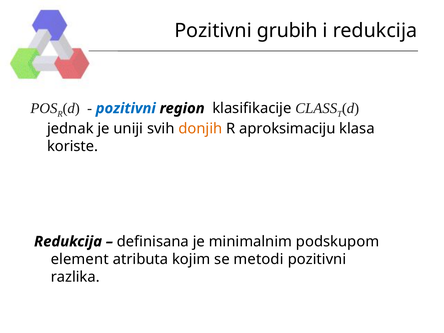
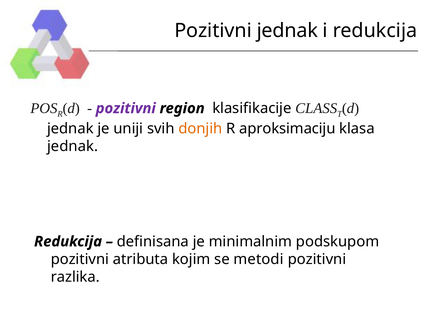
Pozitivni grubih: grubih -> jednak
pozitivni at (126, 108) colour: blue -> purple
koriste at (73, 146): koriste -> jednak
element at (80, 259): element -> pozitivni
